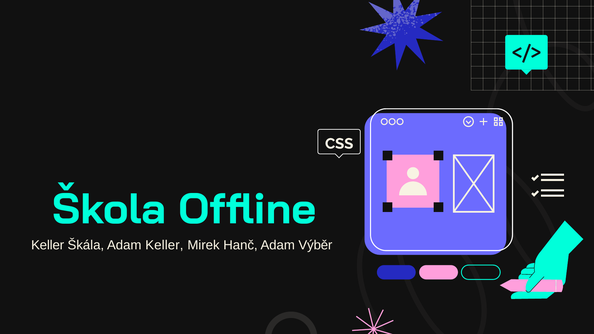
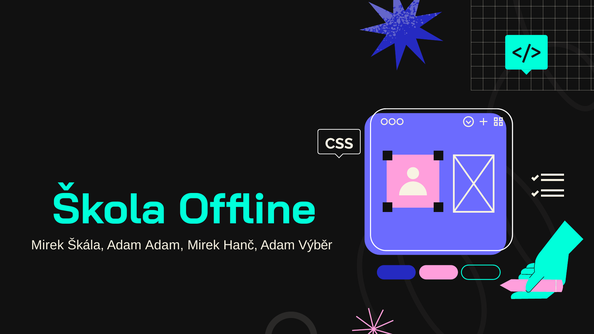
Keller at (48, 245): Keller -> Mirek
Keller at (164, 245): Keller -> Adam
